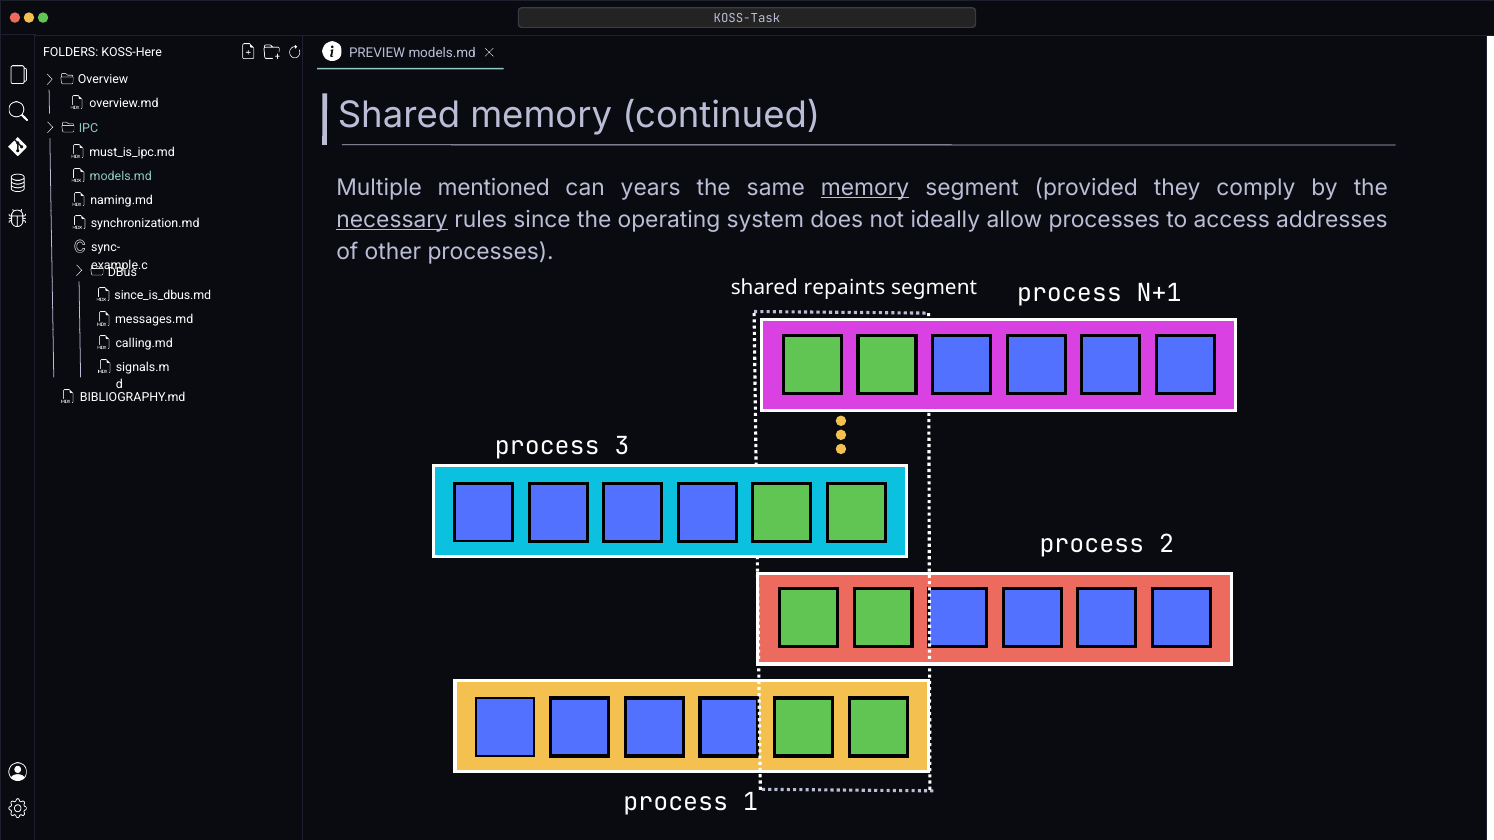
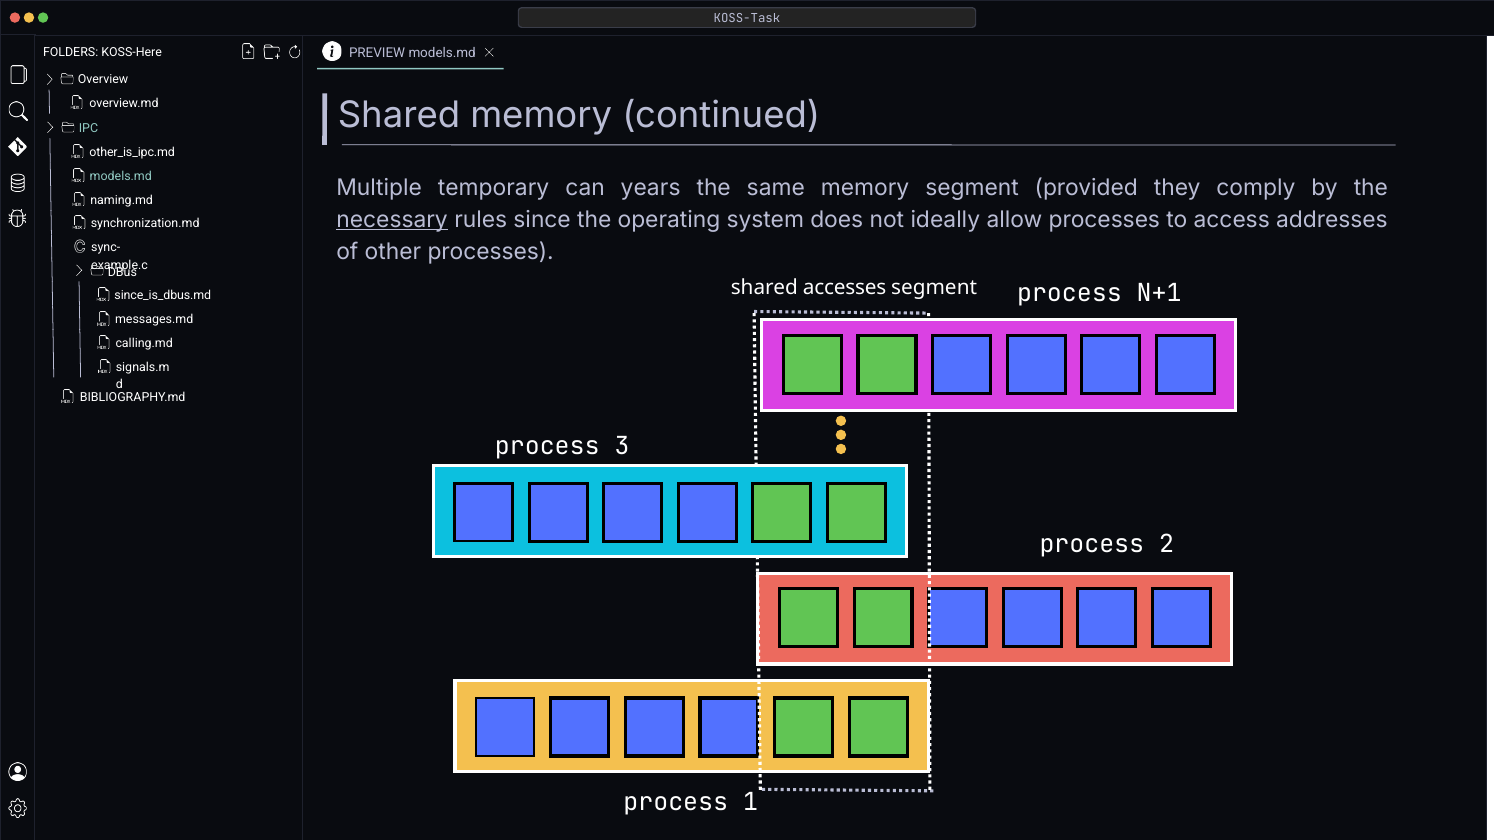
must_is_ipc.md: must_is_ipc.md -> other_is_ipc.md
mentioned: mentioned -> temporary
memory at (865, 188) underline: present -> none
repaints: repaints -> accesses
